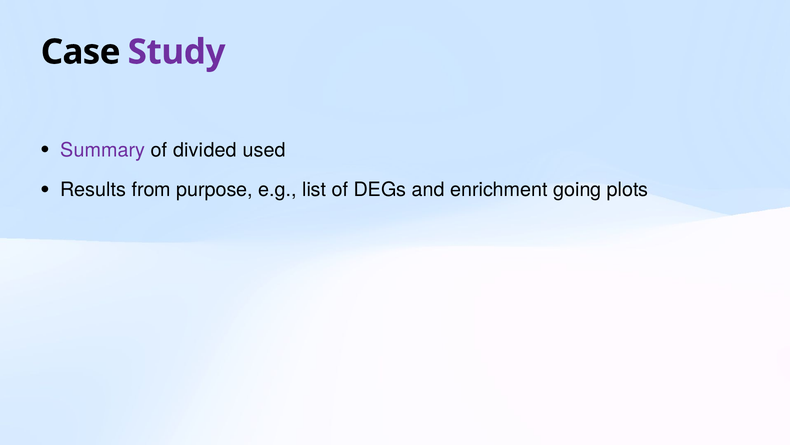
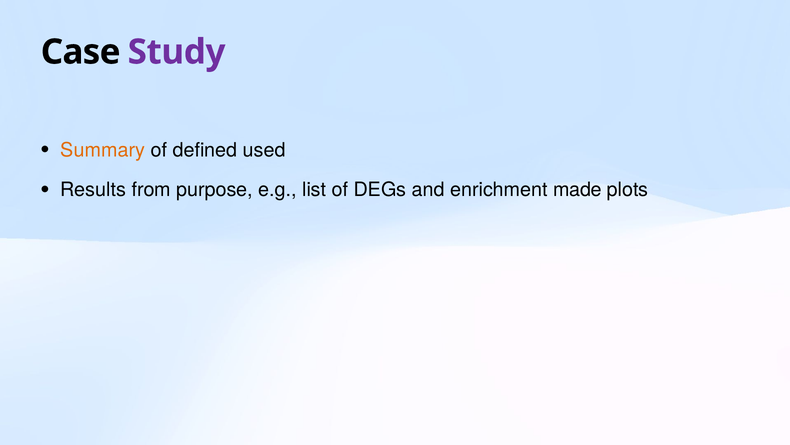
Summary colour: purple -> orange
divided: divided -> defined
going: going -> made
